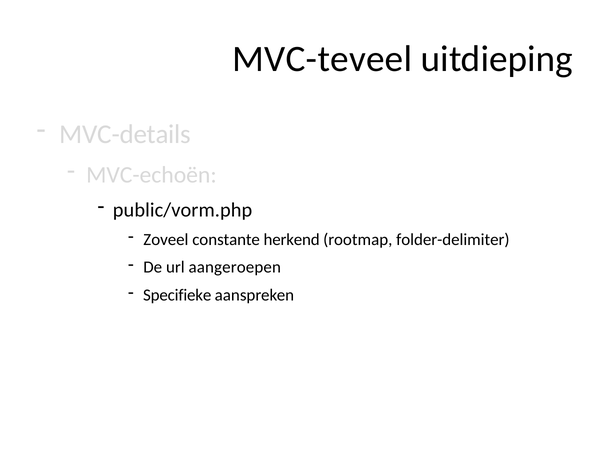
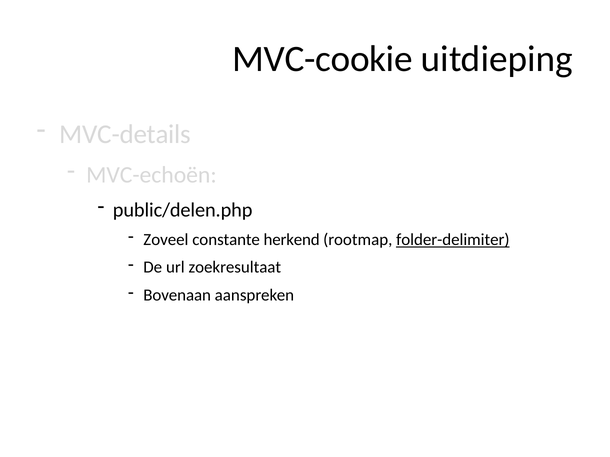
MVC-teveel: MVC-teveel -> MVC-cookie
public/vorm.php: public/vorm.php -> public/delen.php
folder-delimiter underline: none -> present
aangeroepen: aangeroepen -> zoekresultaat
Specifieke: Specifieke -> Bovenaan
